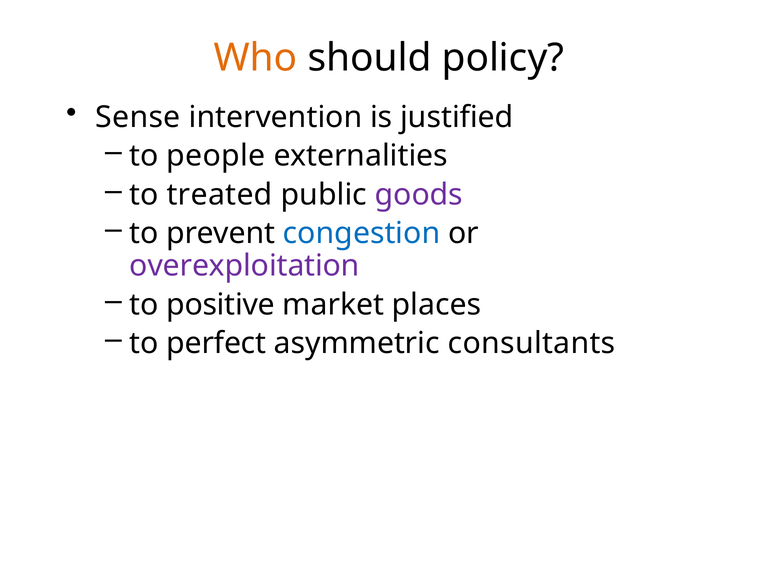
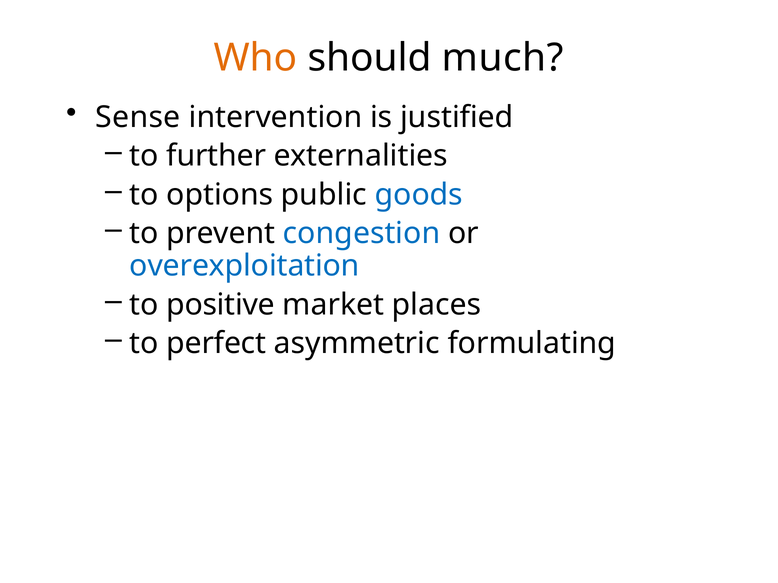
policy: policy -> much
people: people -> further
treated: treated -> options
goods colour: purple -> blue
overexploitation colour: purple -> blue
consultants: consultants -> formulating
